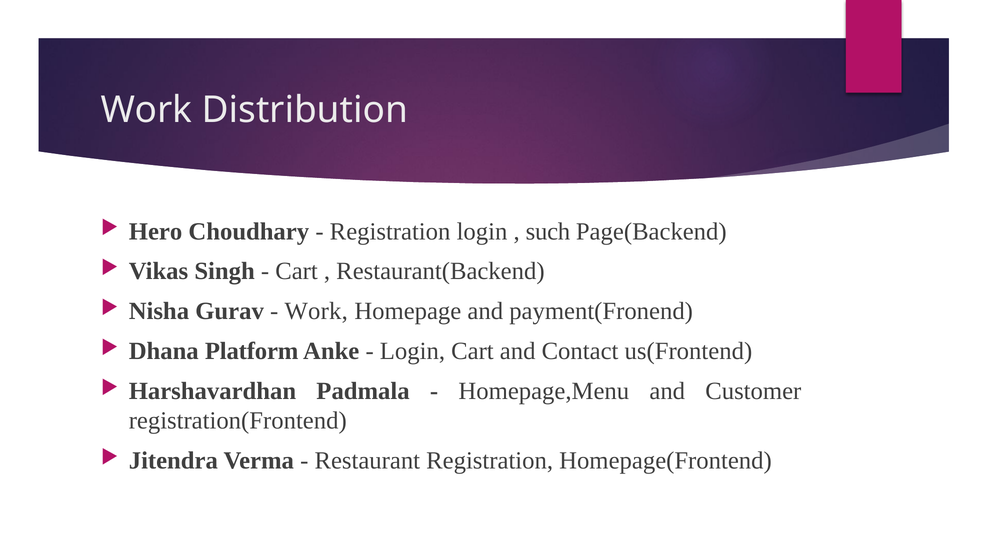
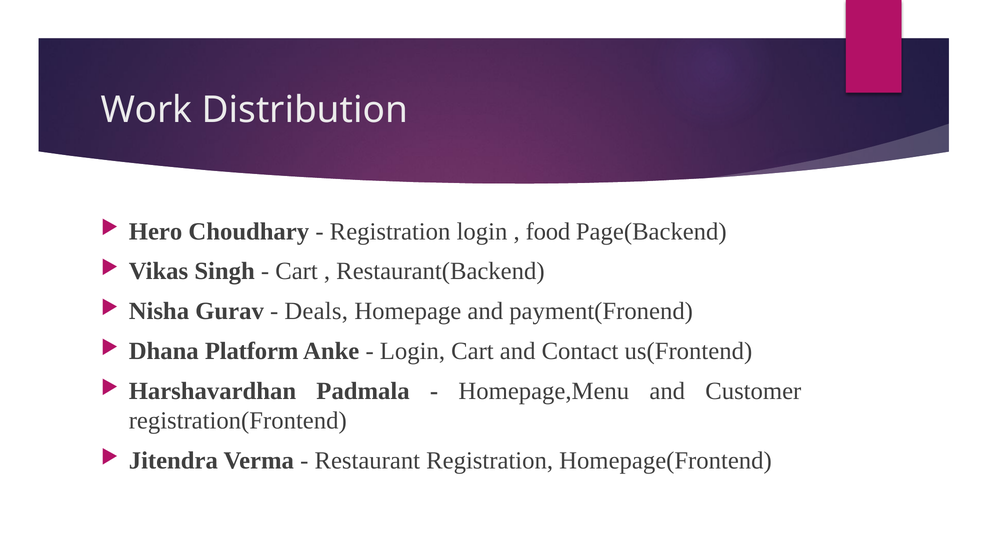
such: such -> food
Work at (316, 311): Work -> Deals
